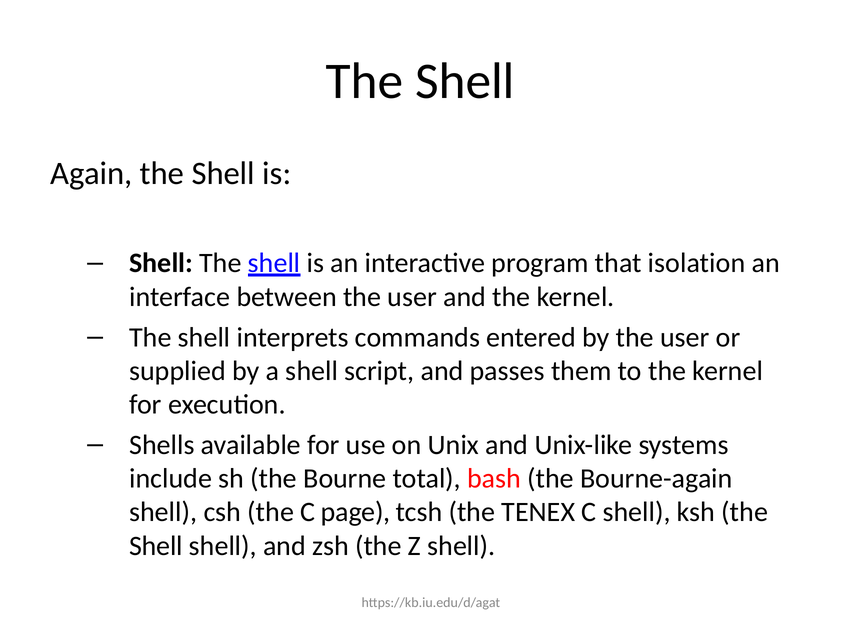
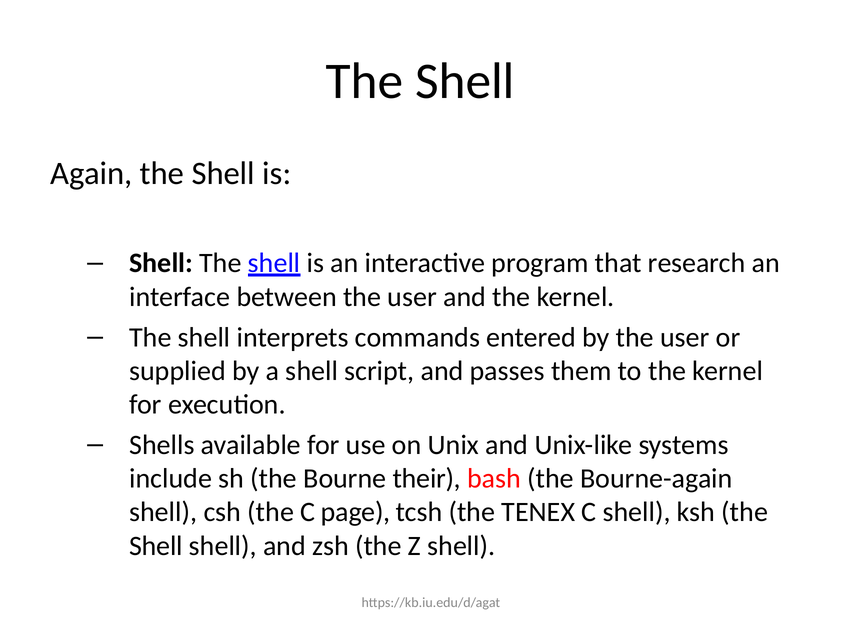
isolation: isolation -> research
total: total -> their
